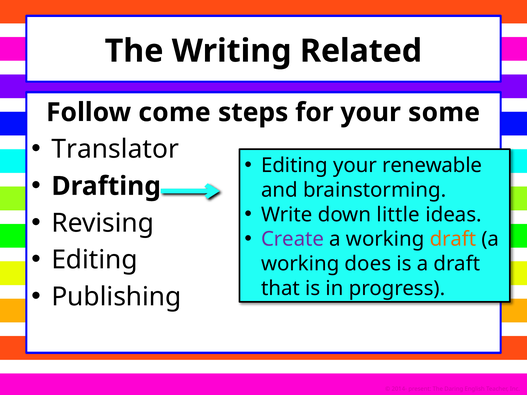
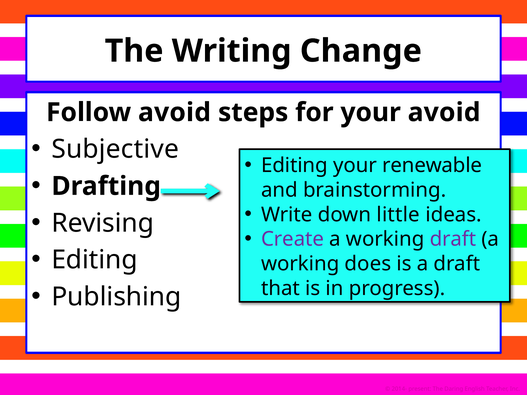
Related: Related -> Change
Follow come: come -> avoid
your some: some -> avoid
Translator: Translator -> Subjective
draft at (453, 239) colour: orange -> purple
